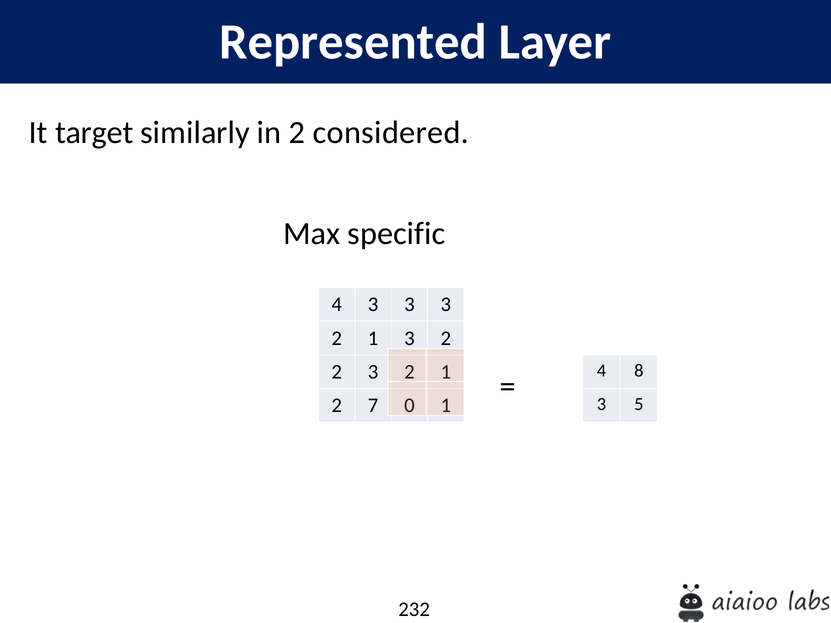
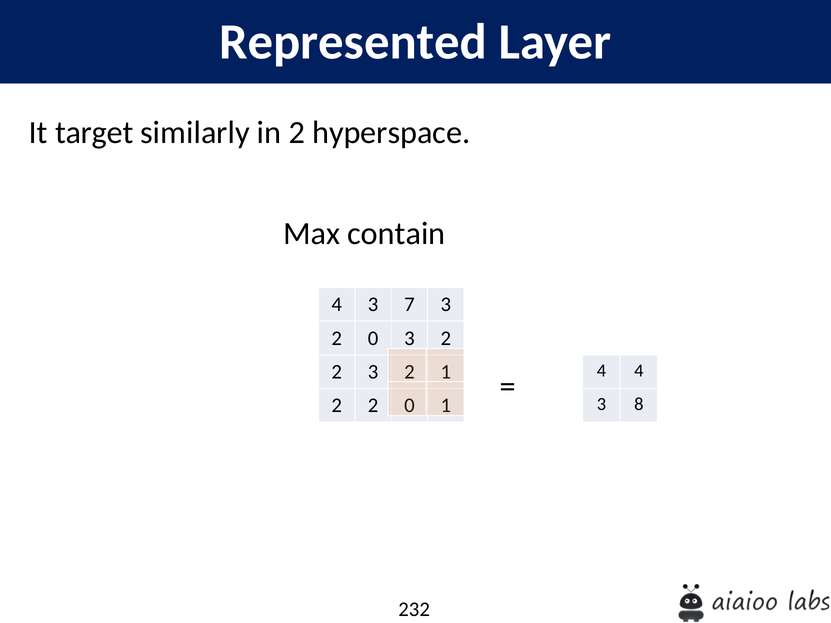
considered: considered -> hyperspace
specific: specific -> contain
4 3 3: 3 -> 7
1 at (373, 338): 1 -> 0
4 8: 8 -> 4
5: 5 -> 8
7 at (373, 406): 7 -> 2
